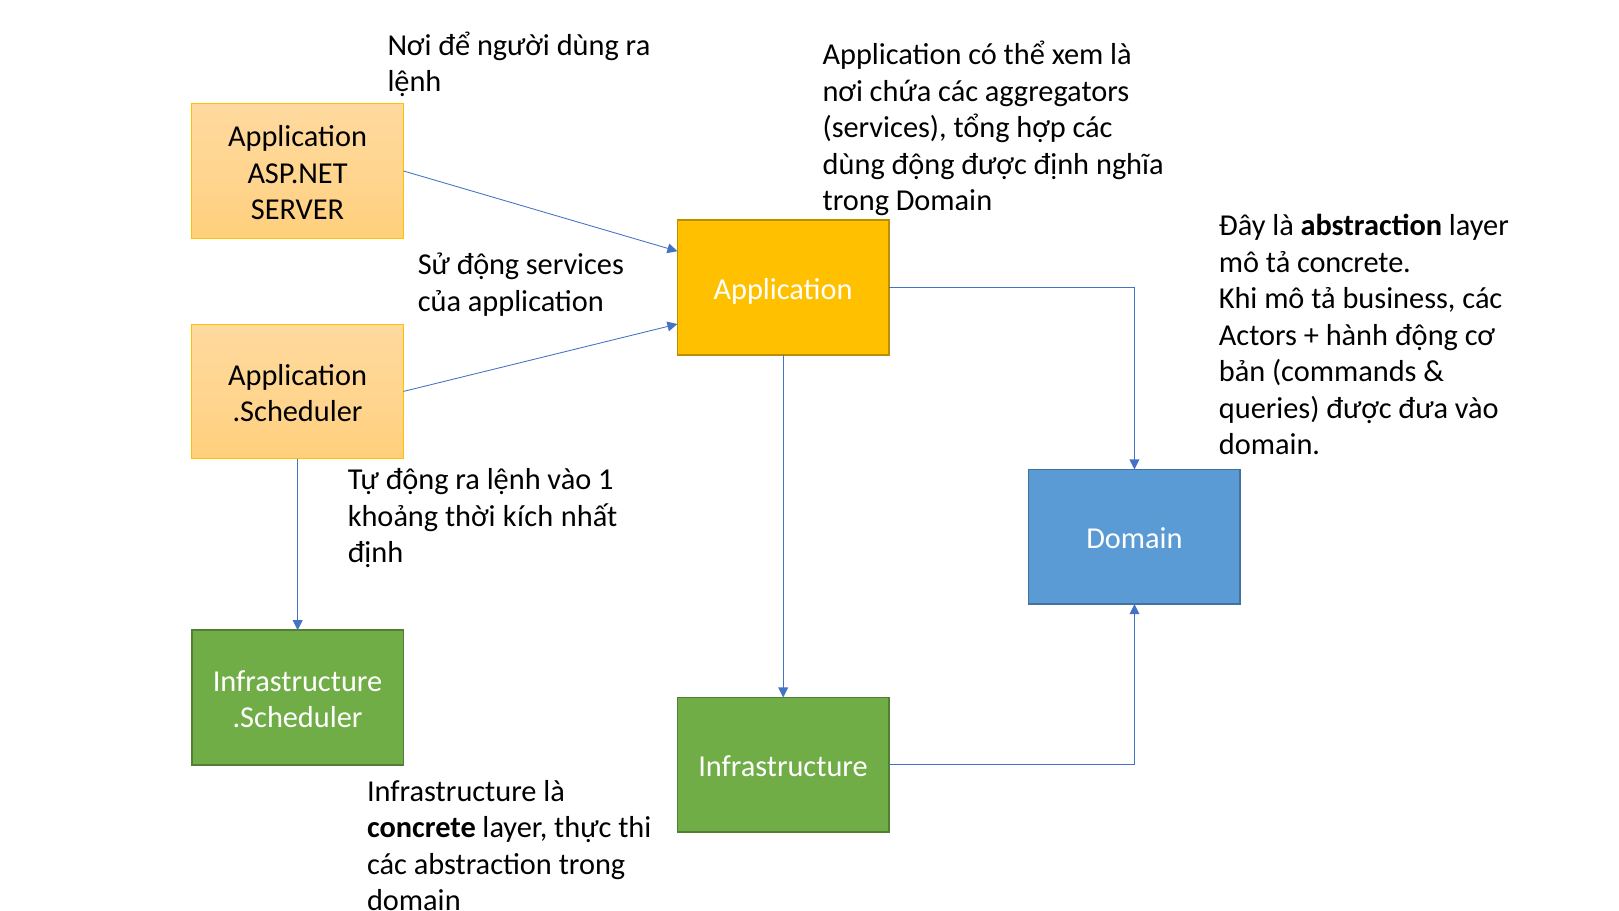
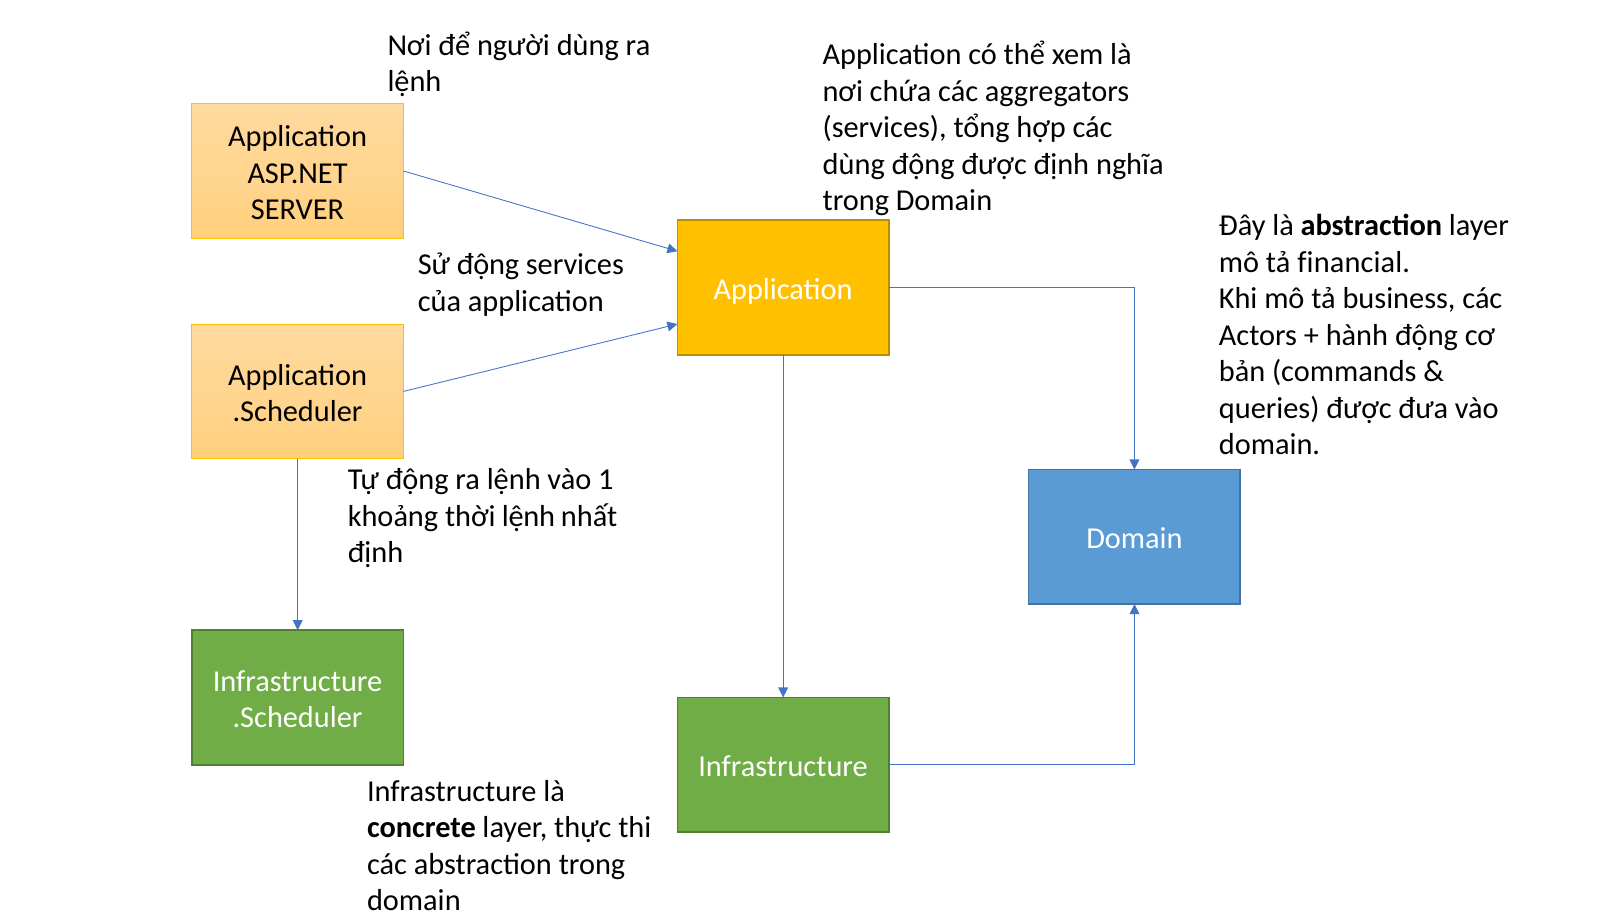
tả concrete: concrete -> financial
thời kích: kích -> lệnh
